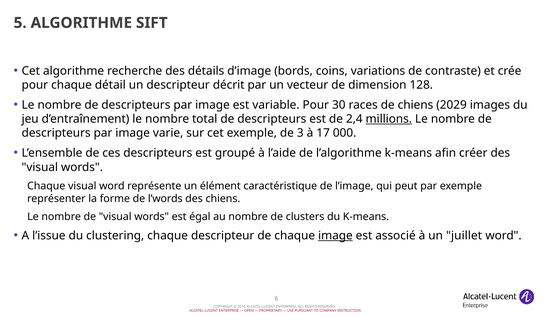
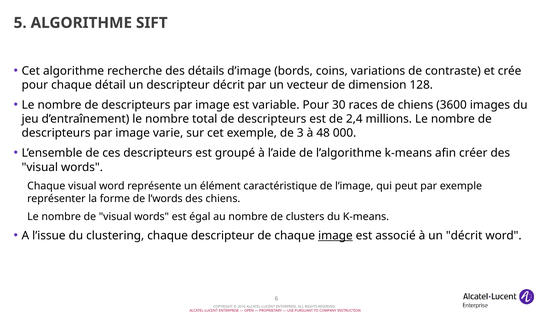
2029: 2029 -> 3600
millions underline: present -> none
17: 17 -> 48
un juillet: juillet -> décrit
